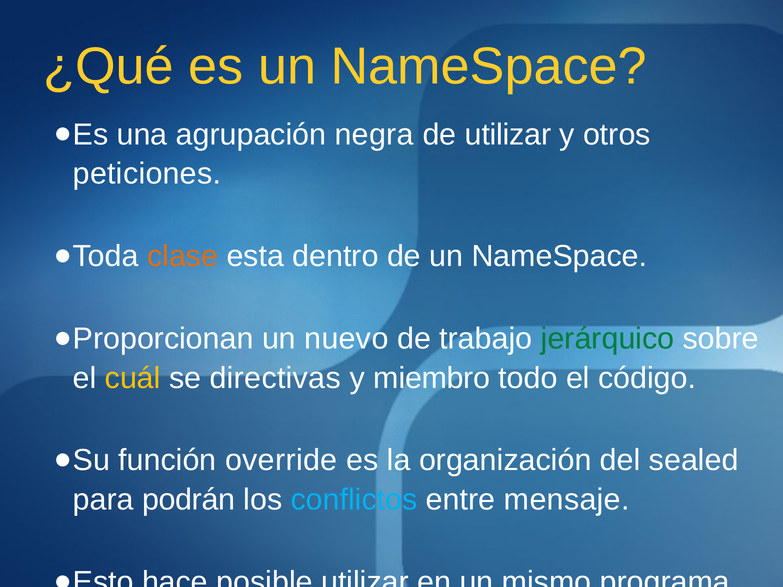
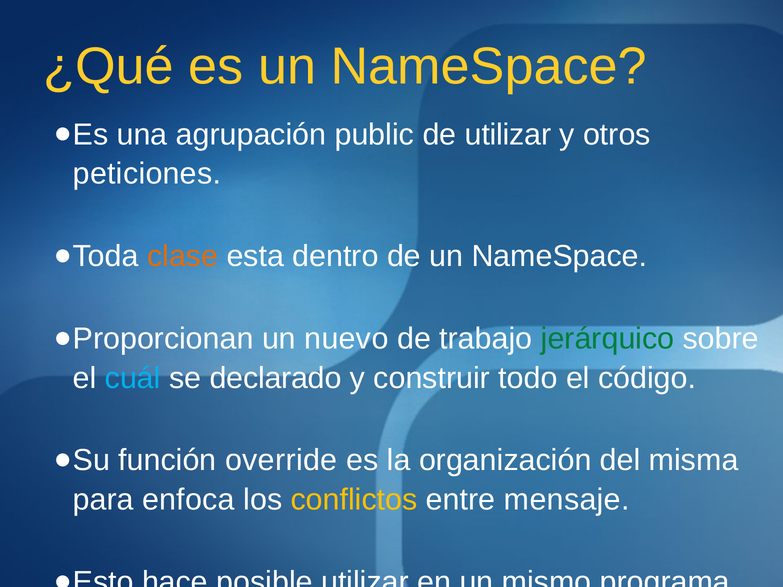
negra: negra -> public
cuál colour: yellow -> light blue
directivas: directivas -> declarado
miembro: miembro -> construir
sealed: sealed -> misma
podrán: podrán -> enfoca
conflictos colour: light blue -> yellow
